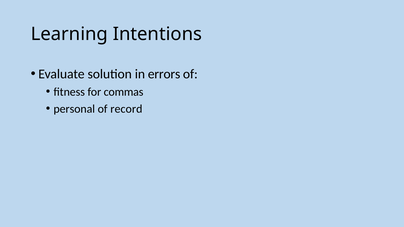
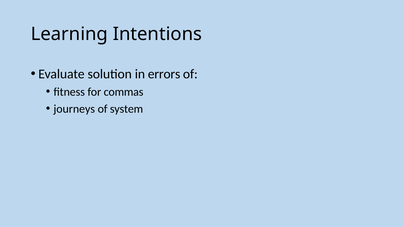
personal: personal -> journeys
record: record -> system
